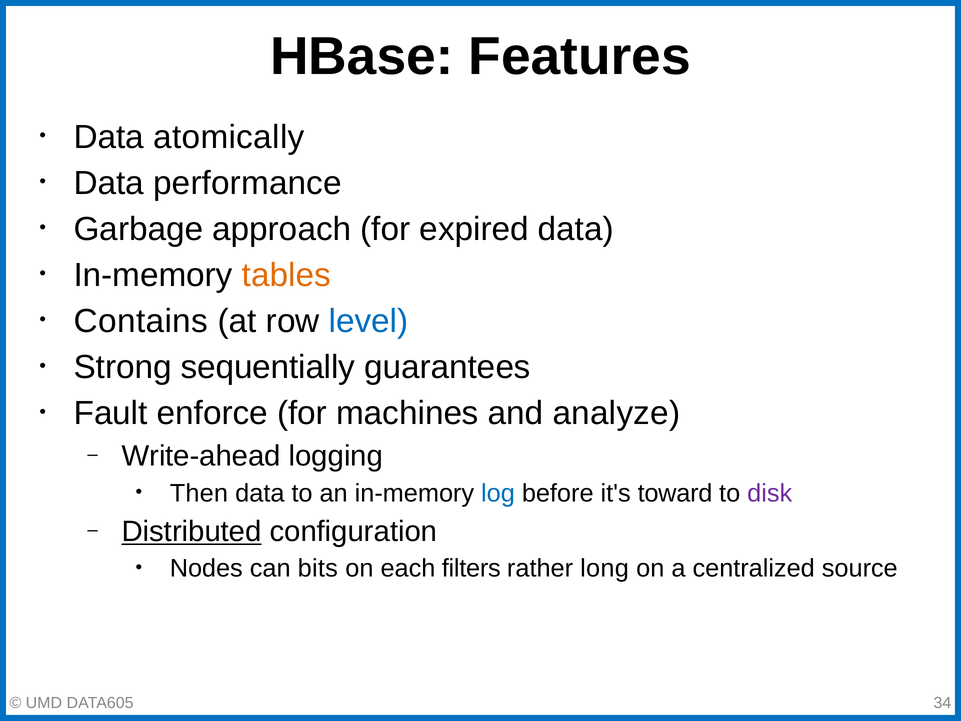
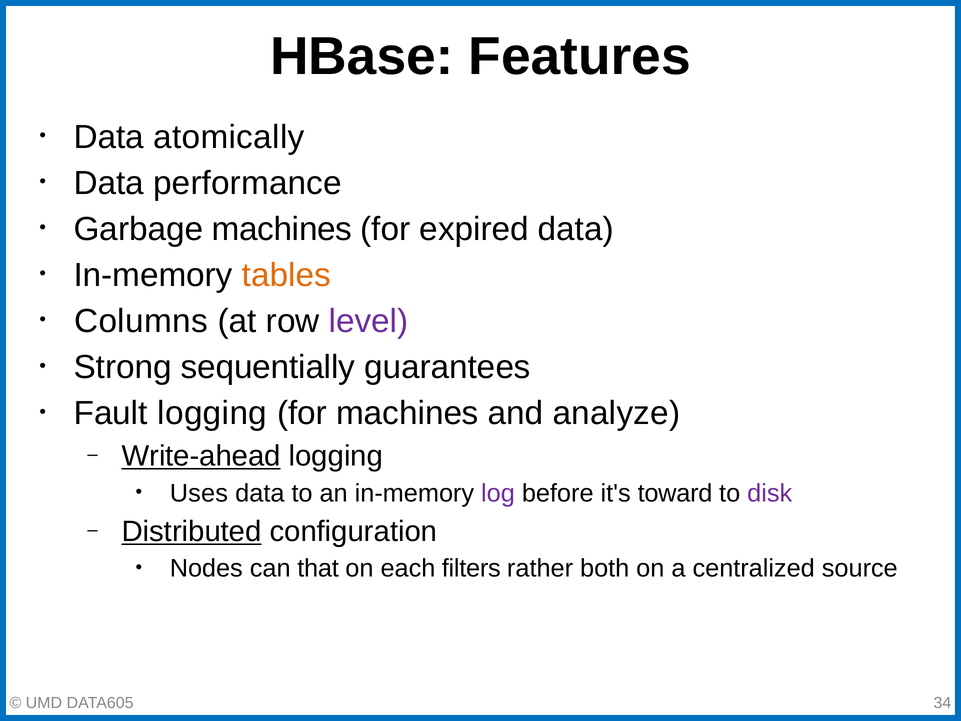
Garbage approach: approach -> machines
Contains: Contains -> Columns
level colour: blue -> purple
Fault enforce: enforce -> logging
Write-ahead underline: none -> present
Then: Then -> Uses
log colour: blue -> purple
bits: bits -> that
long: long -> both
